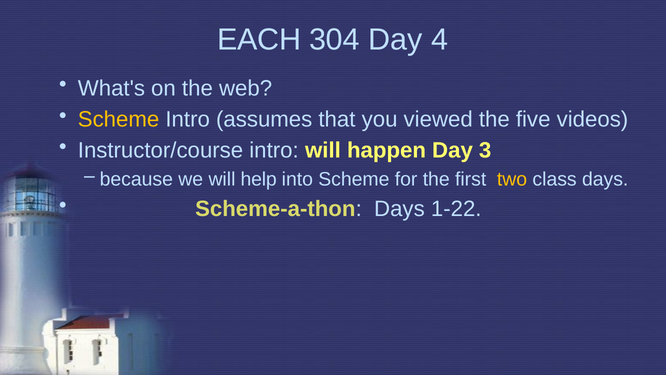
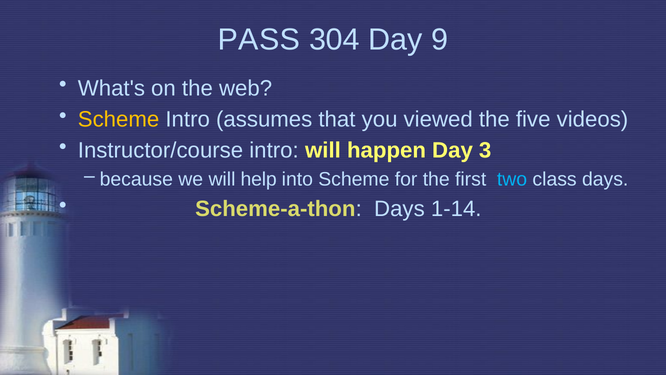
EACH: EACH -> PASS
4: 4 -> 9
two colour: yellow -> light blue
1-22: 1-22 -> 1-14
